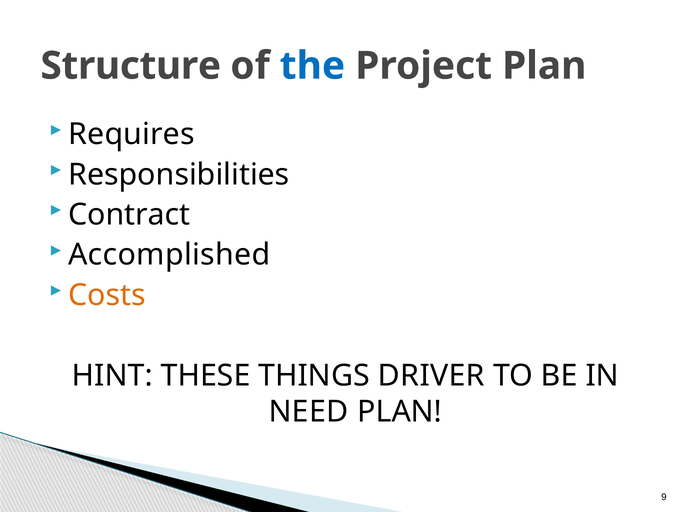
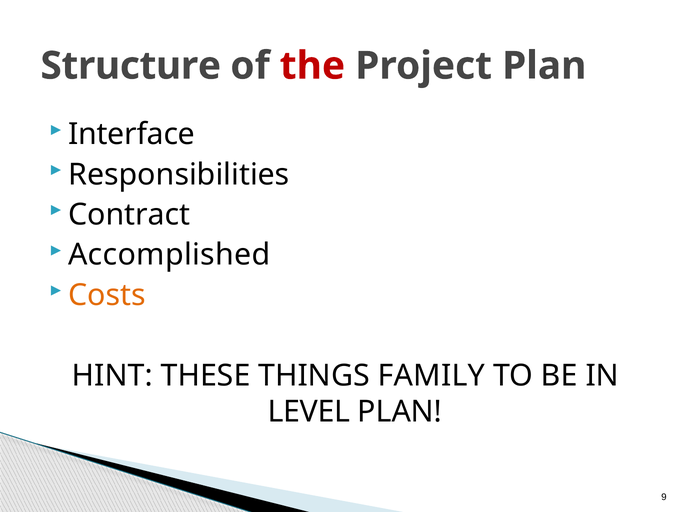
the colour: blue -> red
Requires: Requires -> Interface
DRIVER: DRIVER -> FAMILY
NEED: NEED -> LEVEL
